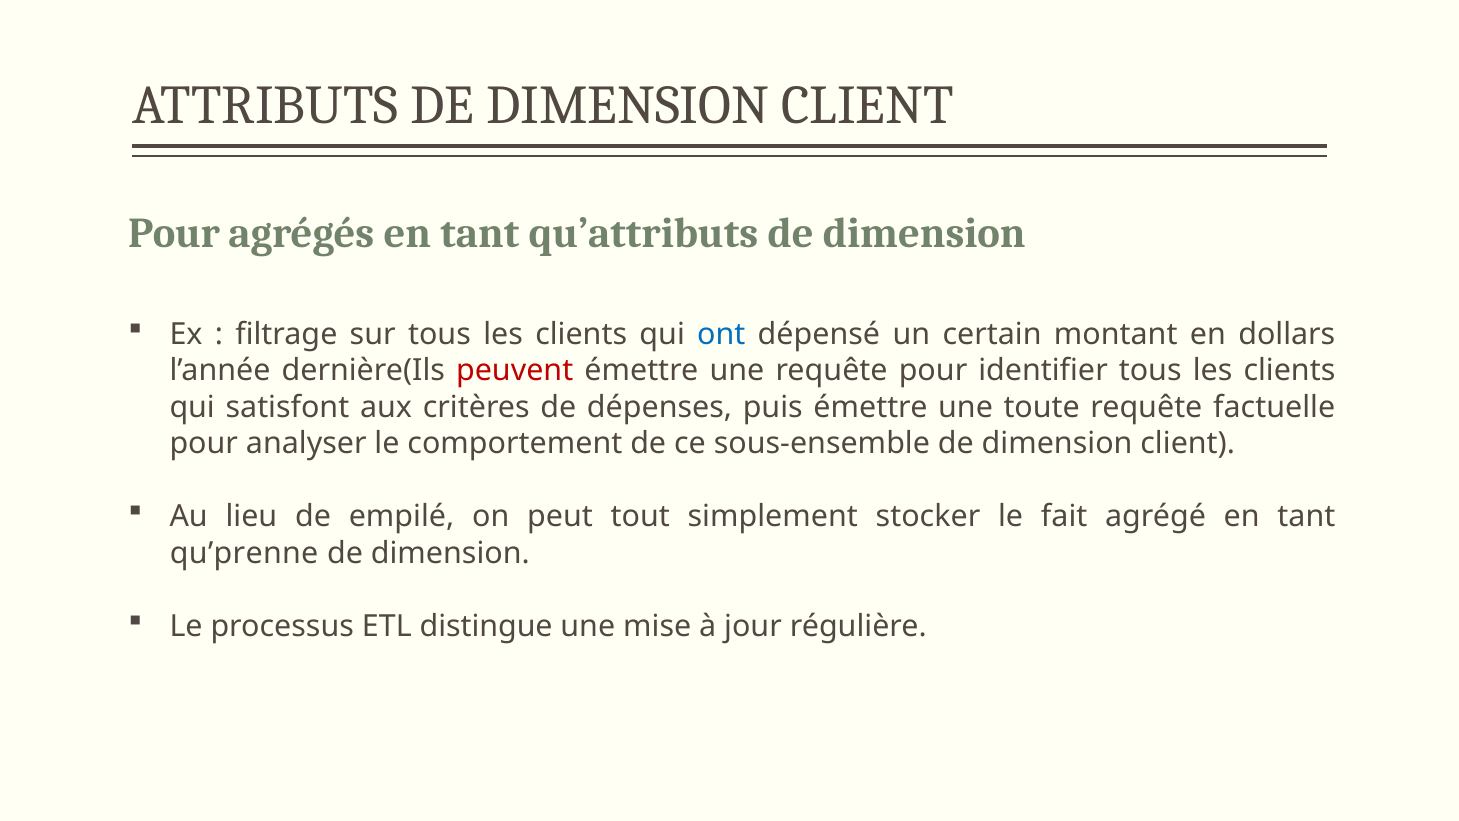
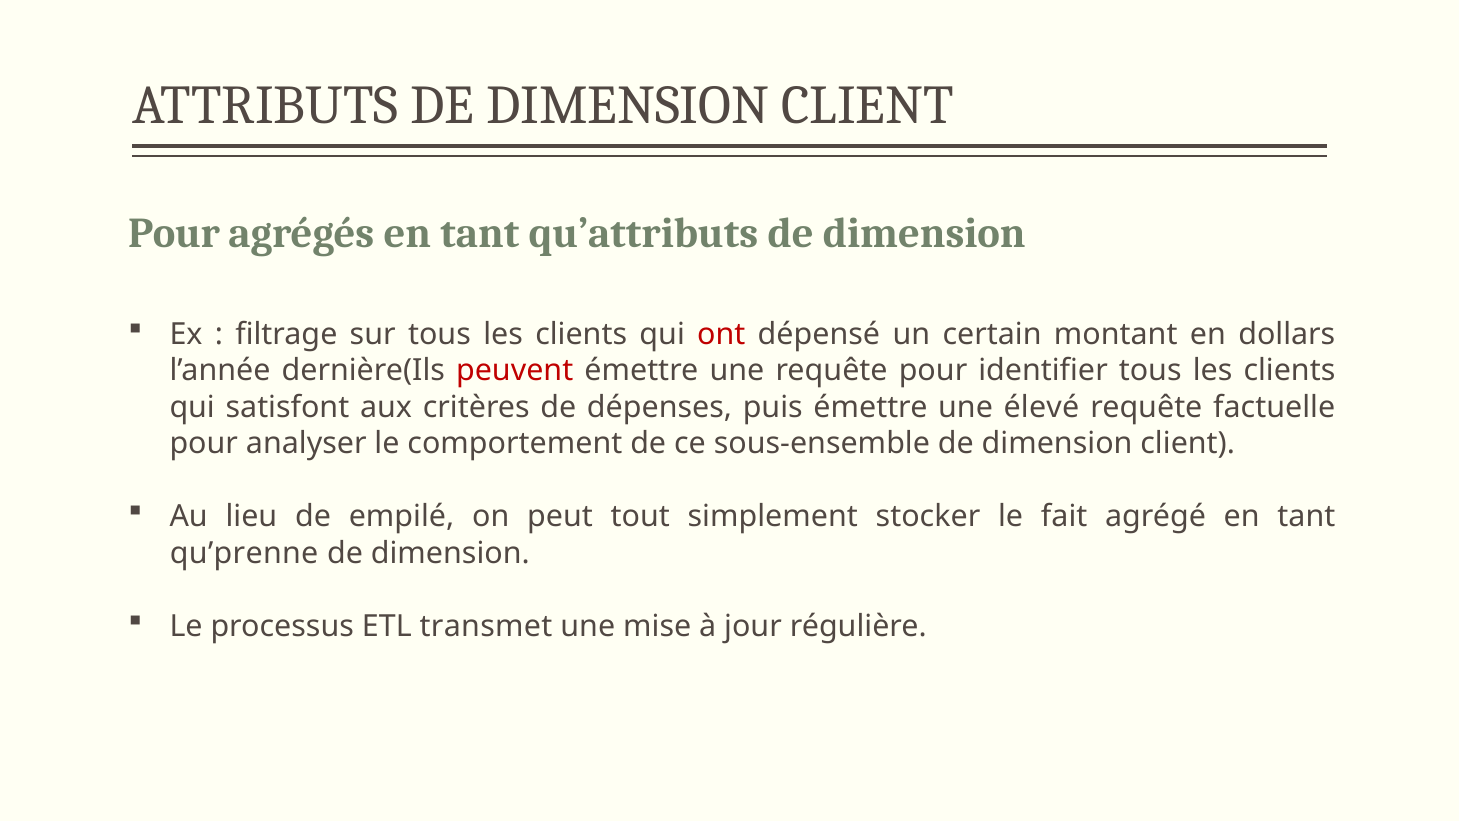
ont colour: blue -> red
toute: toute -> élevé
distingue: distingue -> transmet
